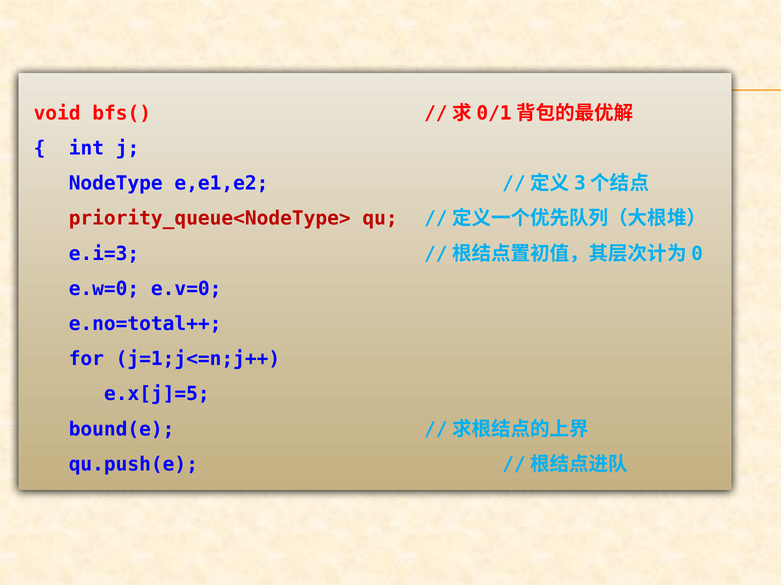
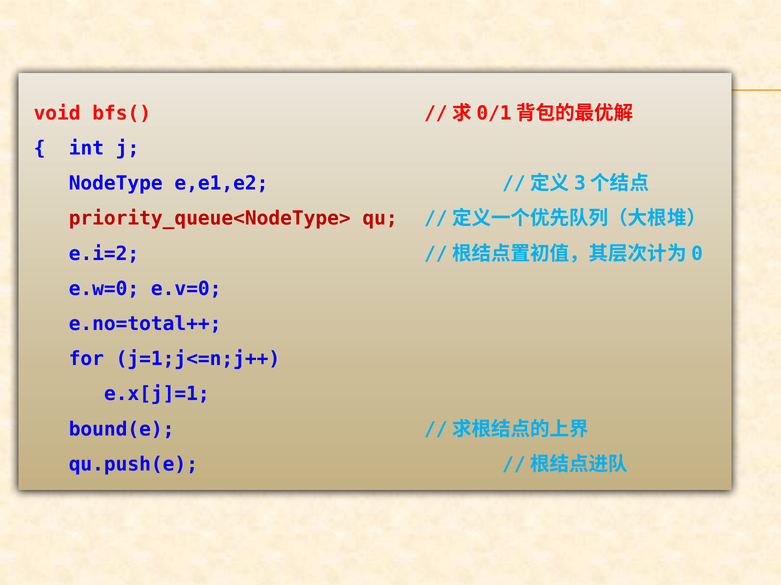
e.i=3: e.i=3 -> e.i=2
e.x[j]=5: e.x[j]=5 -> e.x[j]=1
